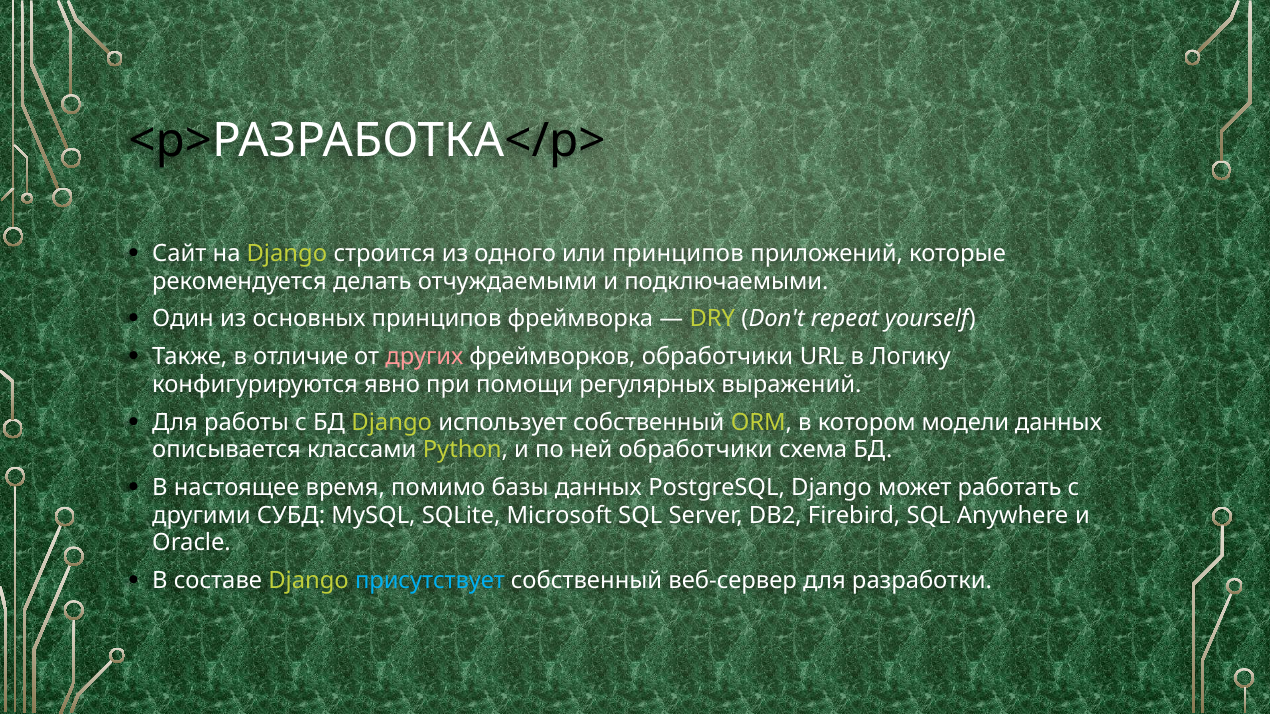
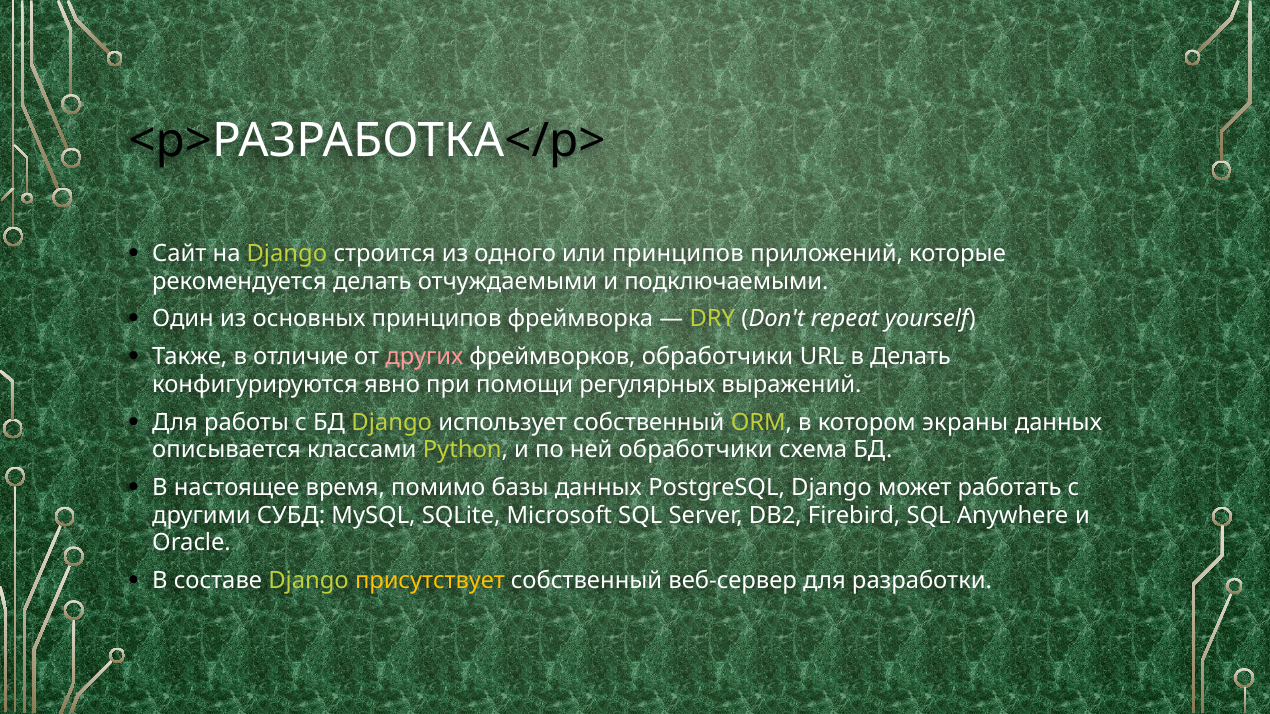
в Логику: Логику -> Делать
модели: модели -> экраны
присутствует colour: light blue -> yellow
